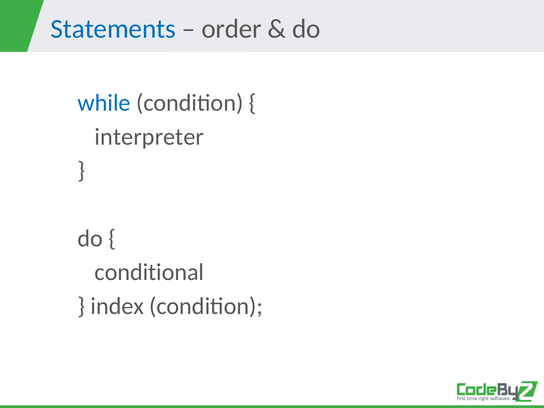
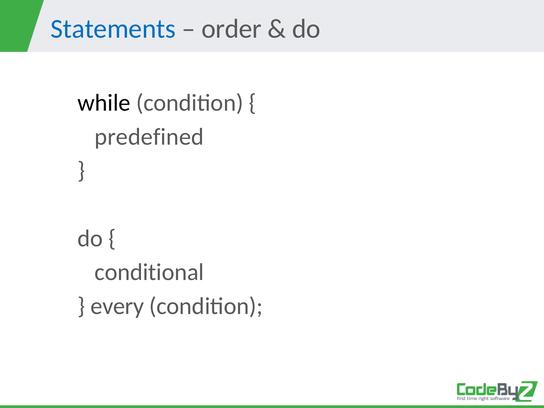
while colour: blue -> black
interpreter: interpreter -> predefined
index: index -> every
